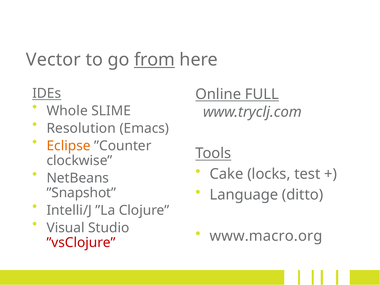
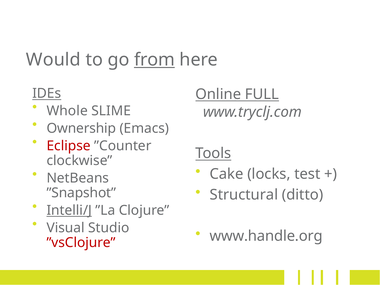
Vector: Vector -> Would
Resolution: Resolution -> Ownership
Eclipse colour: orange -> red
Language: Language -> Structural
Intelli/J underline: none -> present
www.macro.org: www.macro.org -> www.handle.org
